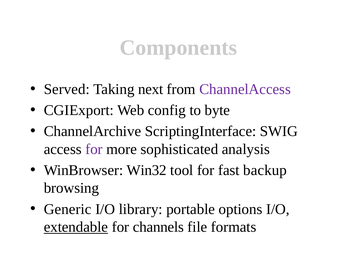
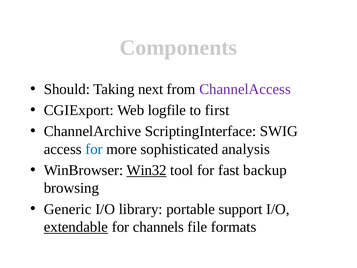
Served: Served -> Should
config: config -> logfile
byte: byte -> first
for at (94, 149) colour: purple -> blue
Win32 underline: none -> present
options: options -> support
